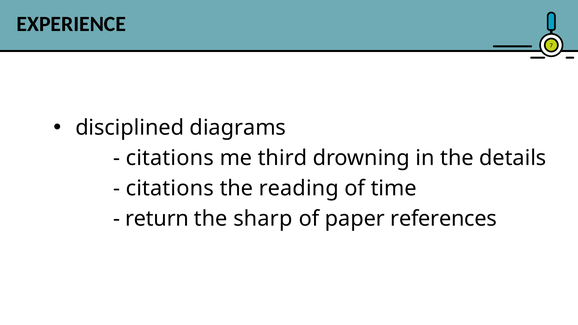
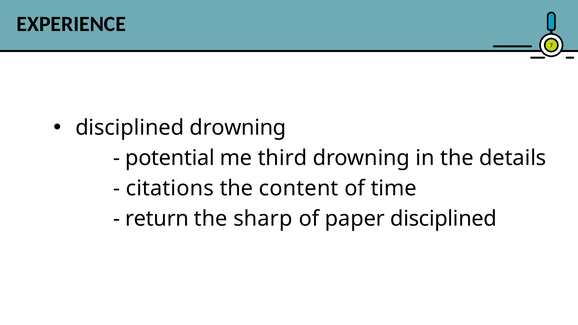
disciplined diagrams: diagrams -> drowning
citations at (170, 158): citations -> potential
reading: reading -> content
paper references: references -> disciplined
